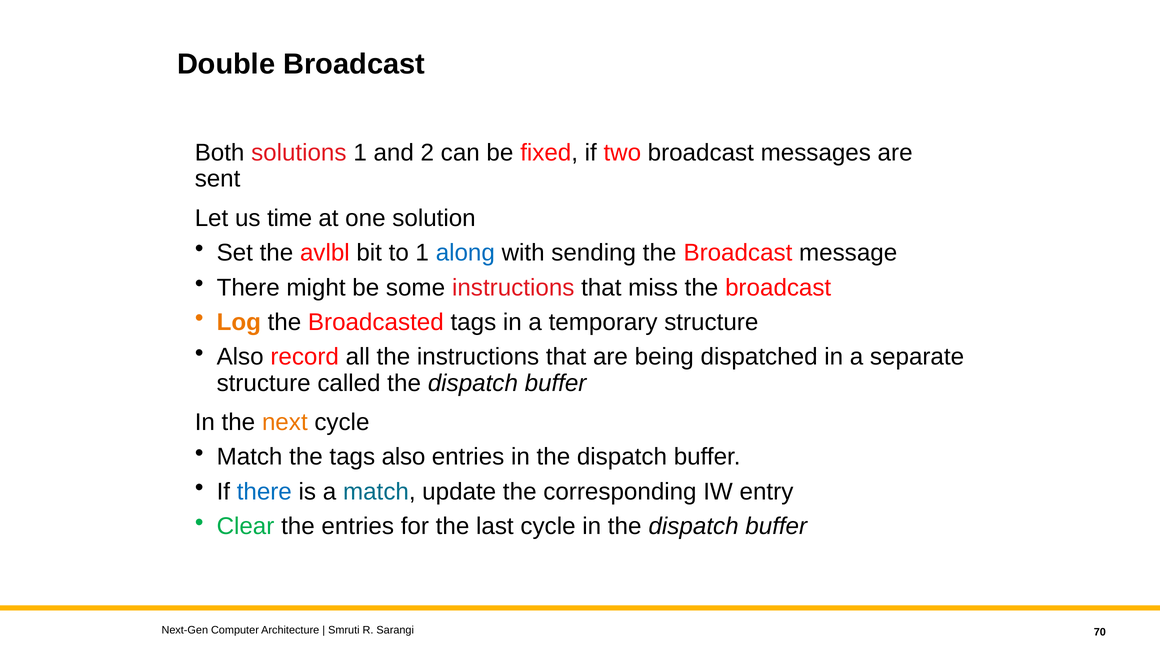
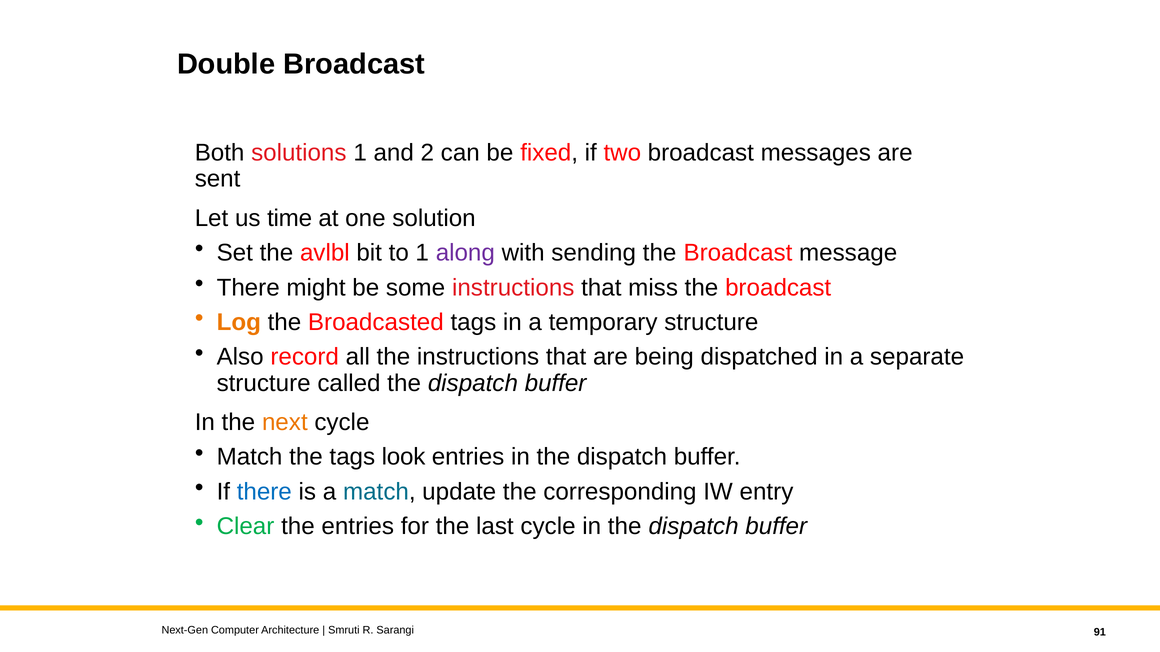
along colour: blue -> purple
tags also: also -> look
70: 70 -> 91
